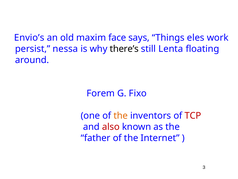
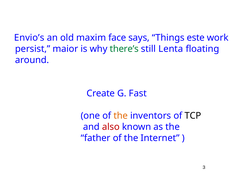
eles: eles -> este
nessa: nessa -> maior
there’s colour: black -> green
Forem: Forem -> Create
Fixo: Fixo -> Fast
TCP colour: red -> black
